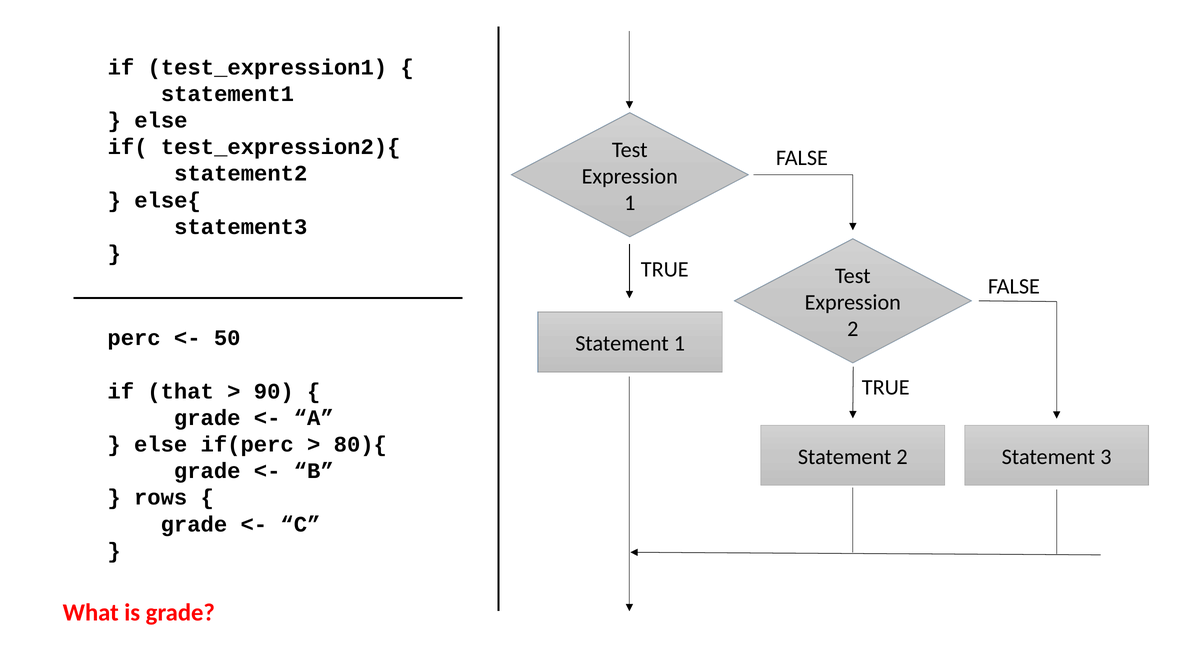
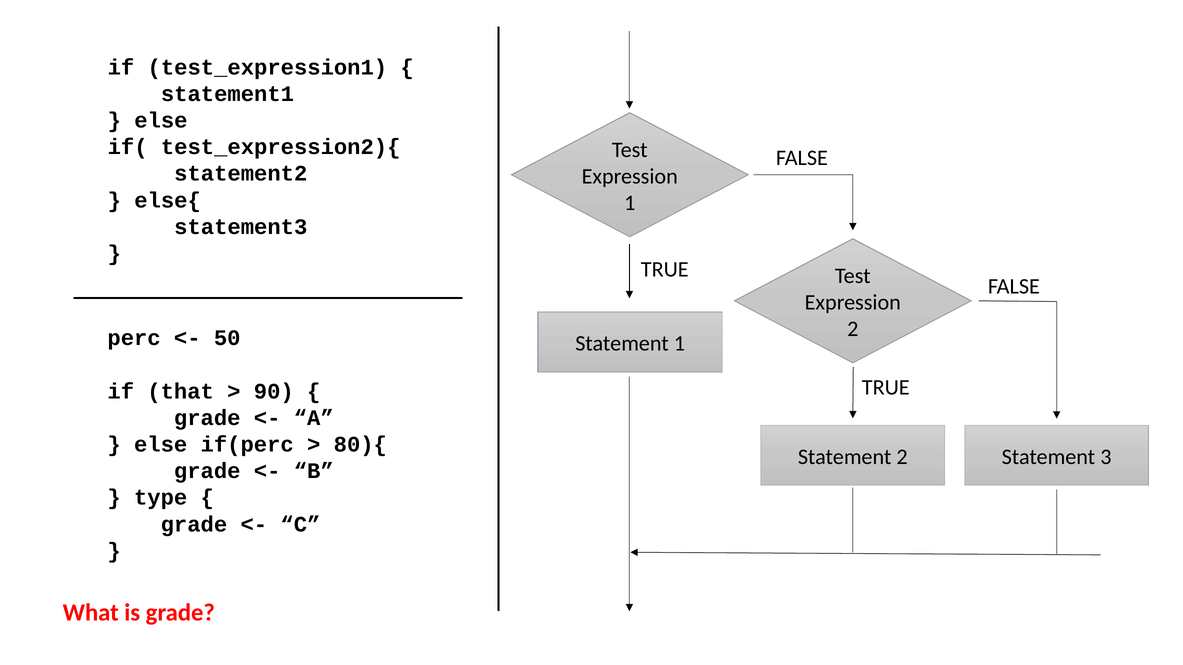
rows: rows -> type
